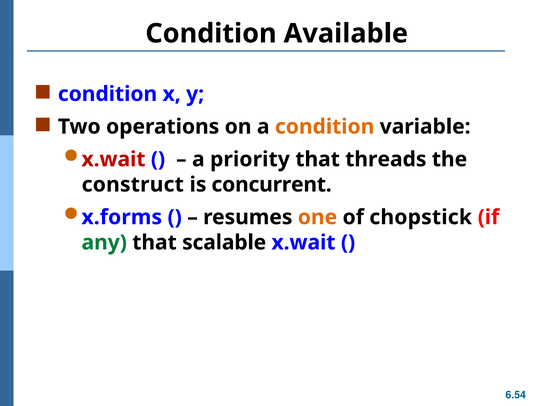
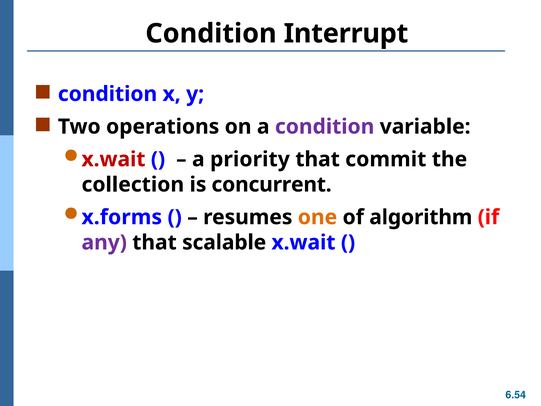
Available: Available -> Interrupt
condition at (325, 127) colour: orange -> purple
threads: threads -> commit
construct: construct -> collection
chopstick: chopstick -> algorithm
any colour: green -> purple
